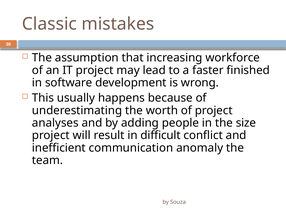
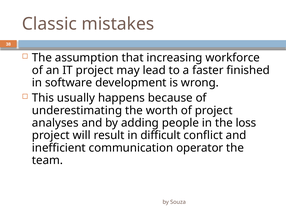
size: size -> loss
anomaly: anomaly -> operator
